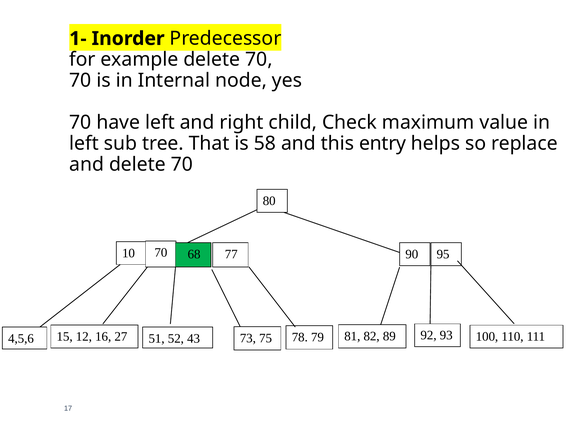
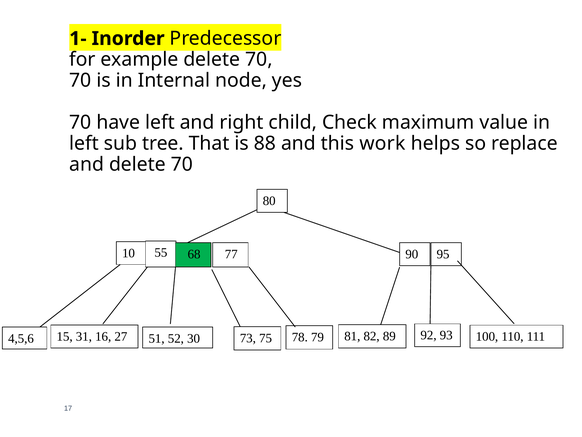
58: 58 -> 88
entry: entry -> work
10 70: 70 -> 55
12: 12 -> 31
43: 43 -> 30
